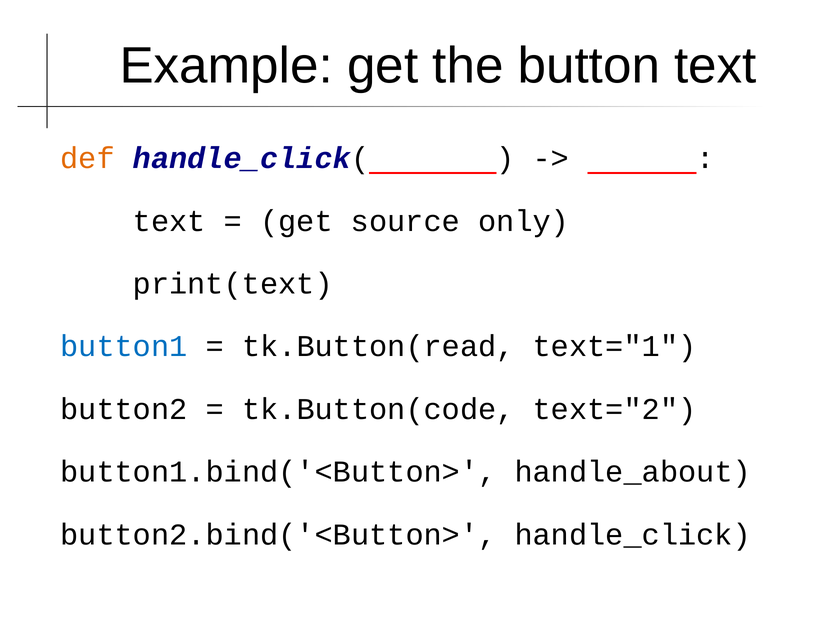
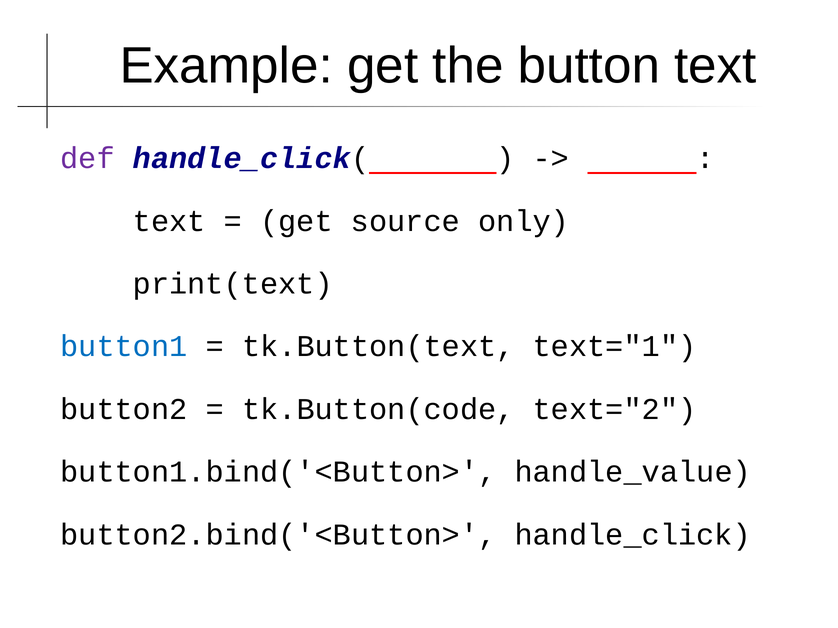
def colour: orange -> purple
tk.Button(read: tk.Button(read -> tk.Button(text
handle_about: handle_about -> handle_value
